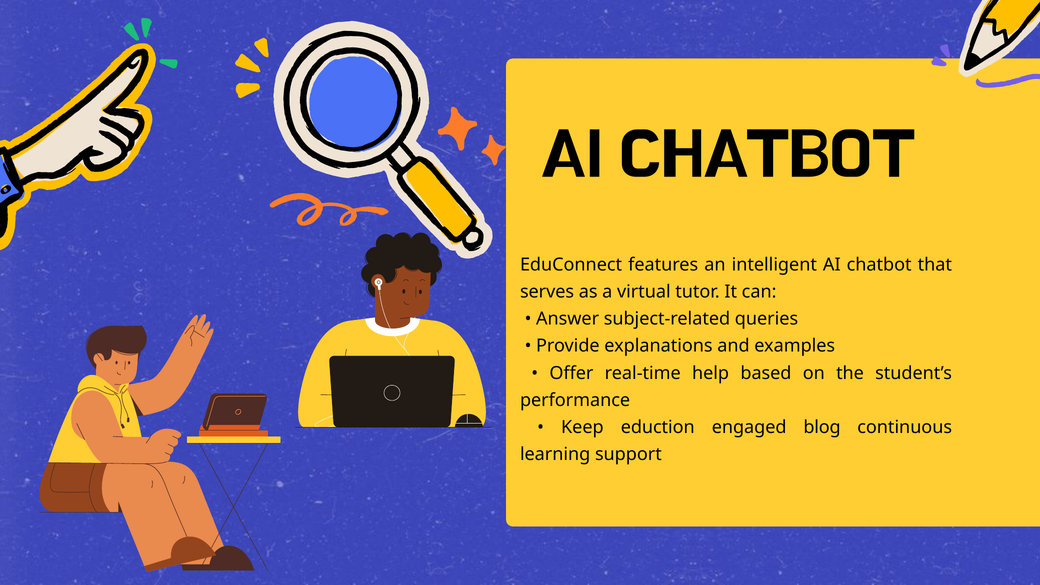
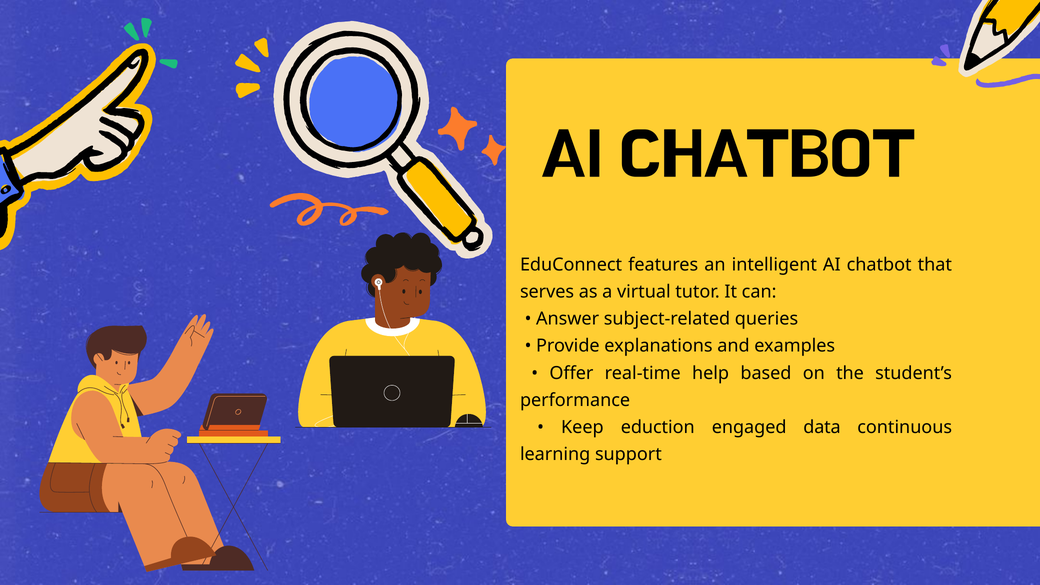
blog: blog -> data
